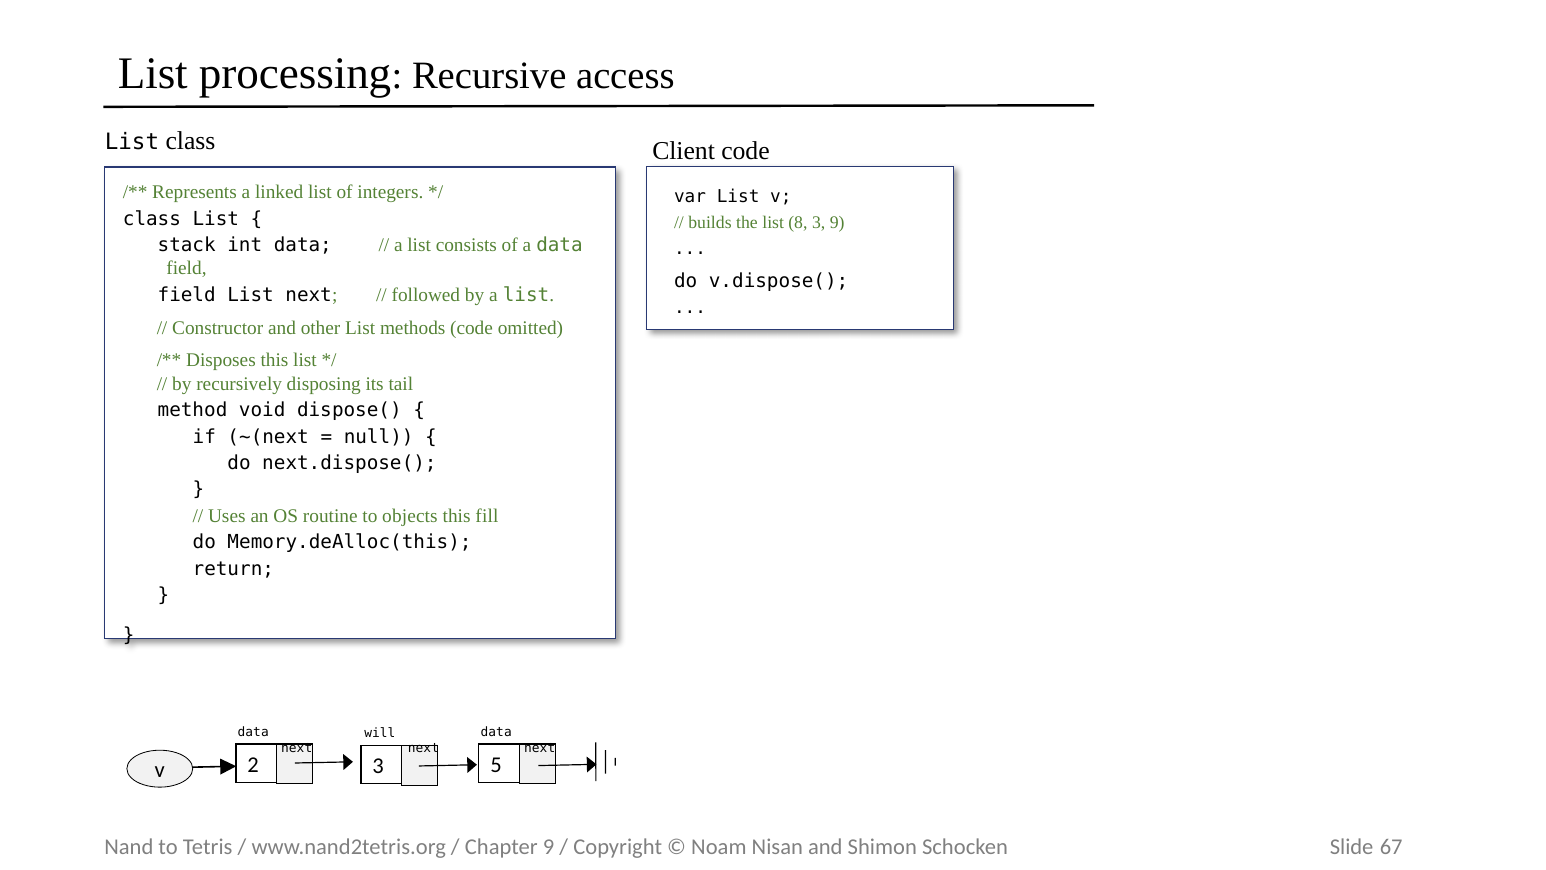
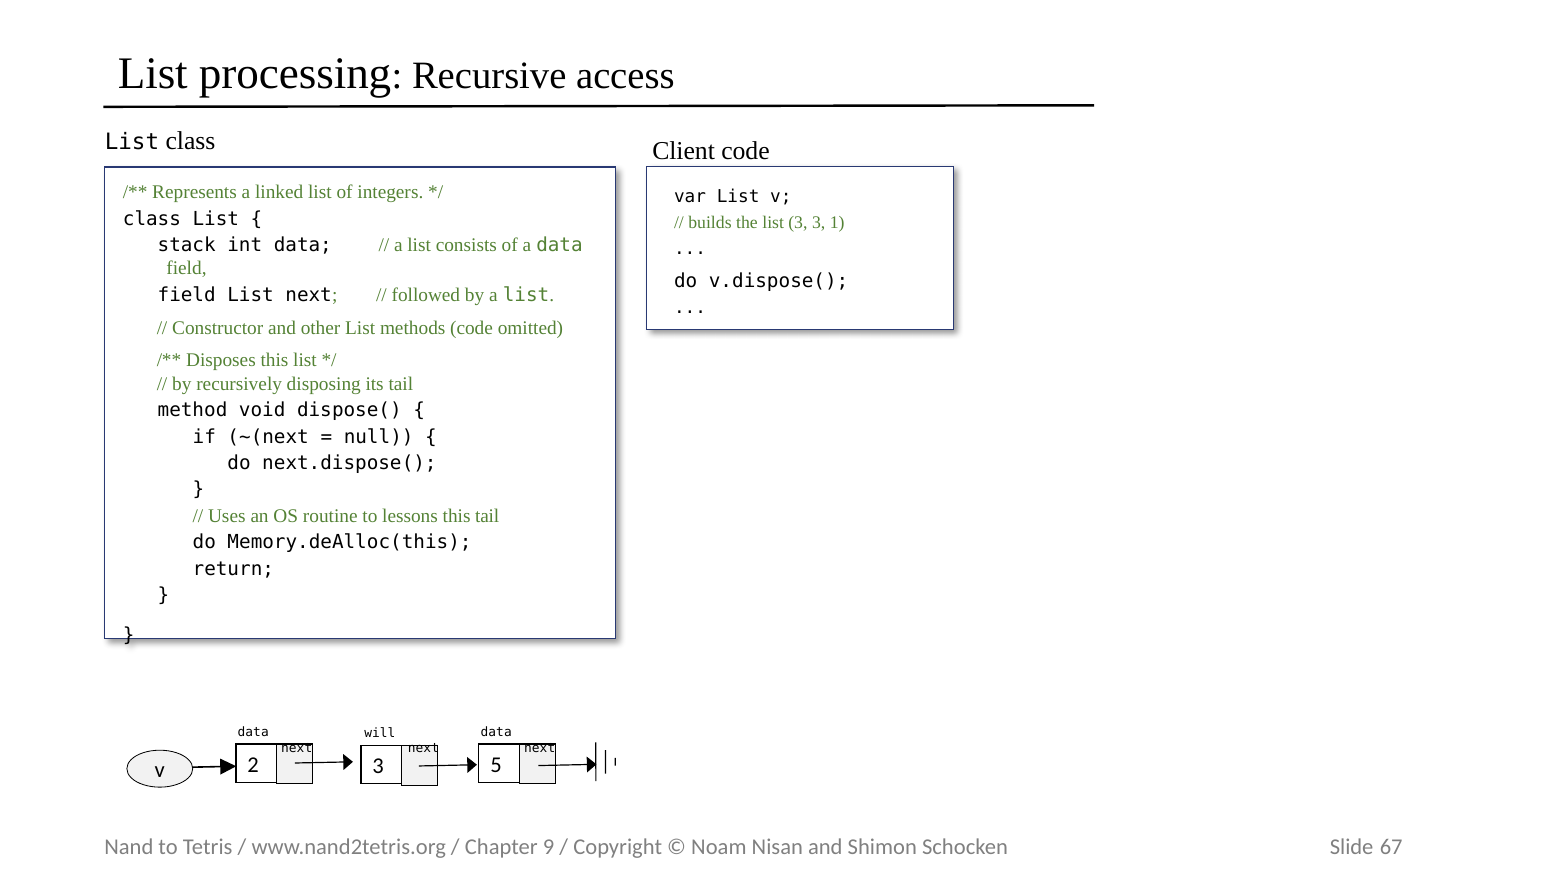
list 8: 8 -> 3
3 9: 9 -> 1
objects: objects -> lessons
this fill: fill -> tail
